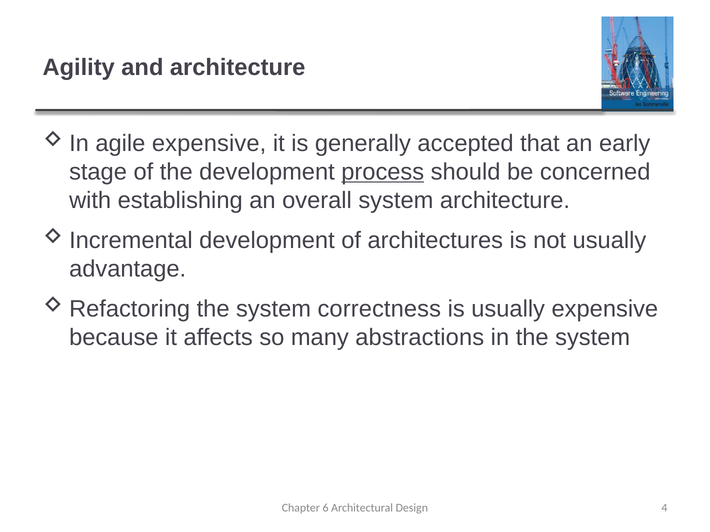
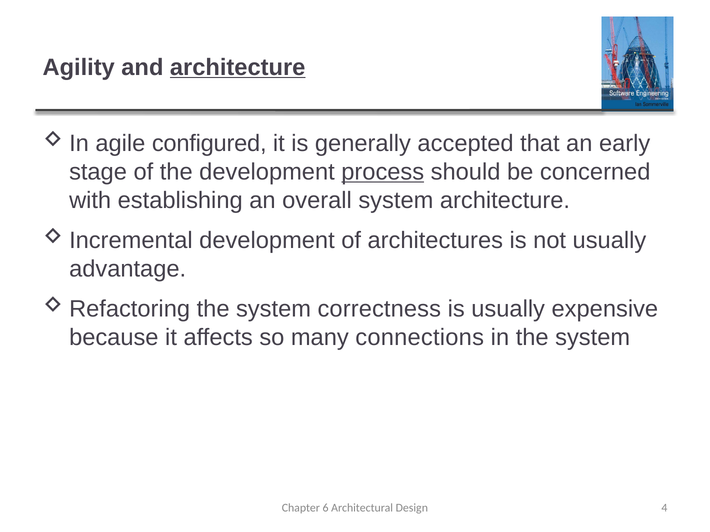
architecture at (238, 67) underline: none -> present
agile expensive: expensive -> configured
abstractions: abstractions -> connections
